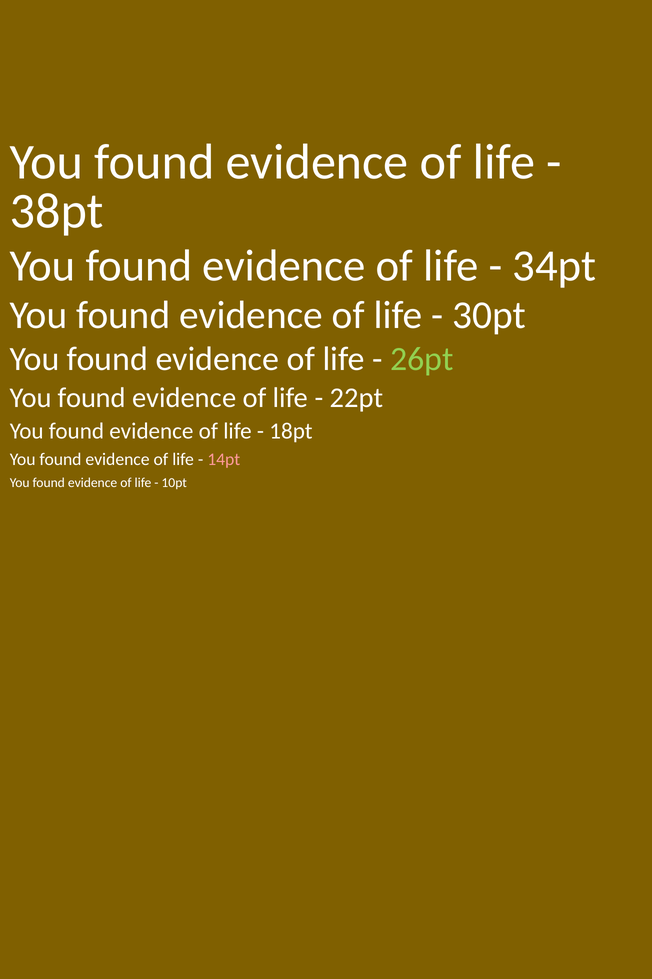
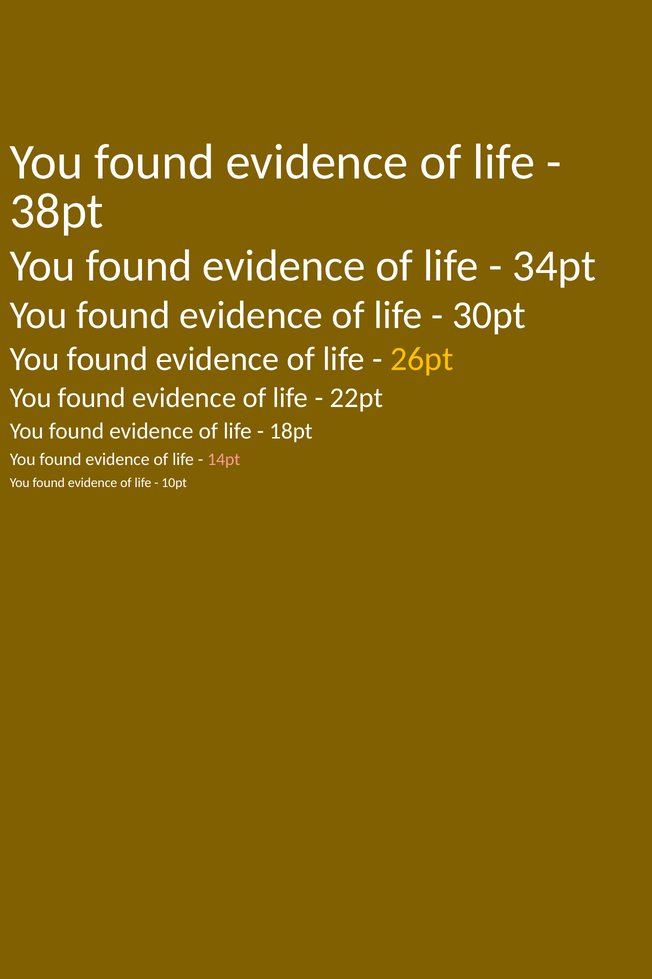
26pt colour: light green -> yellow
